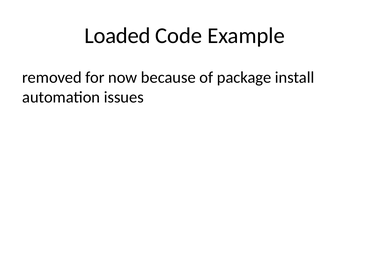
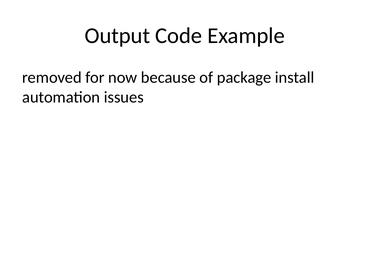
Loaded: Loaded -> Output
